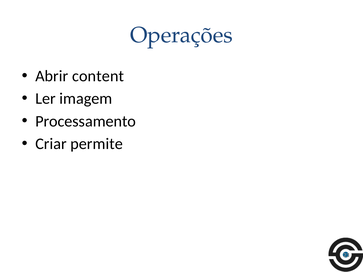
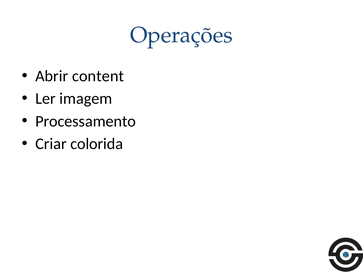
permite: permite -> colorida
